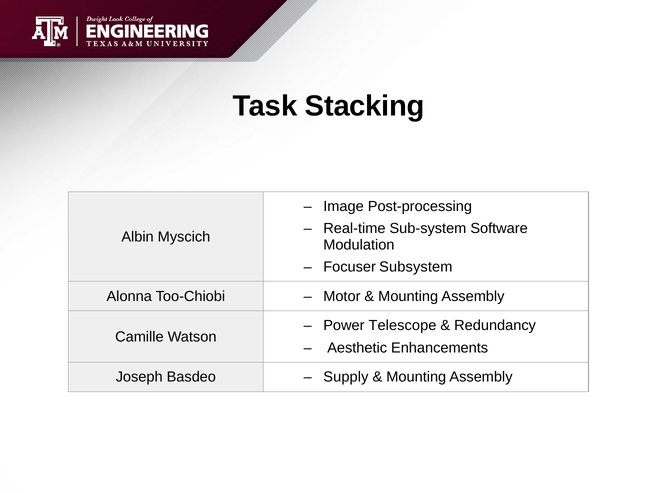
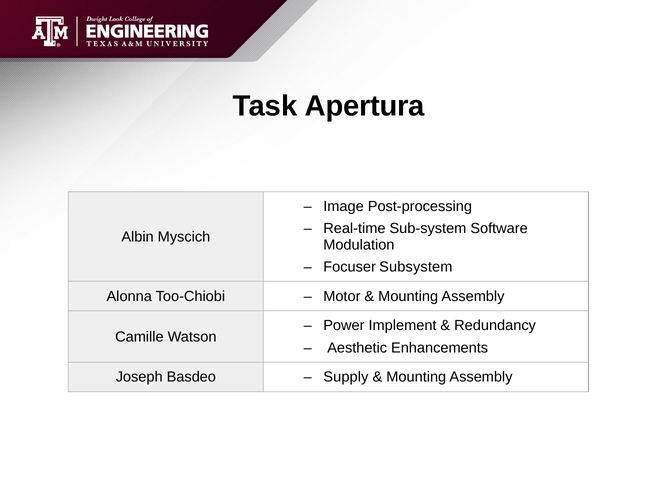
Stacking: Stacking -> Apertura
Telescope: Telescope -> Implement
